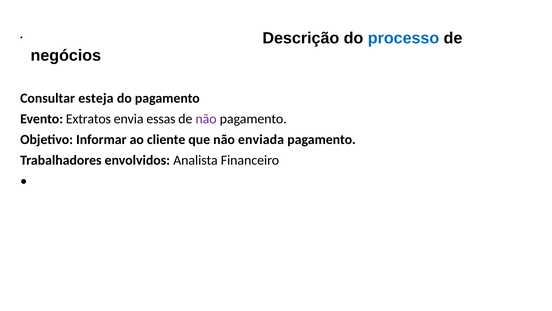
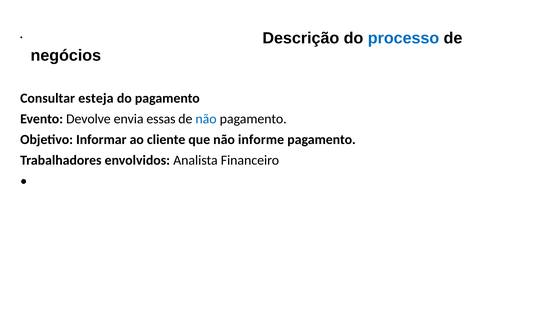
Extratos: Extratos -> Devolve
não at (206, 119) colour: purple -> blue
enviada: enviada -> informe
